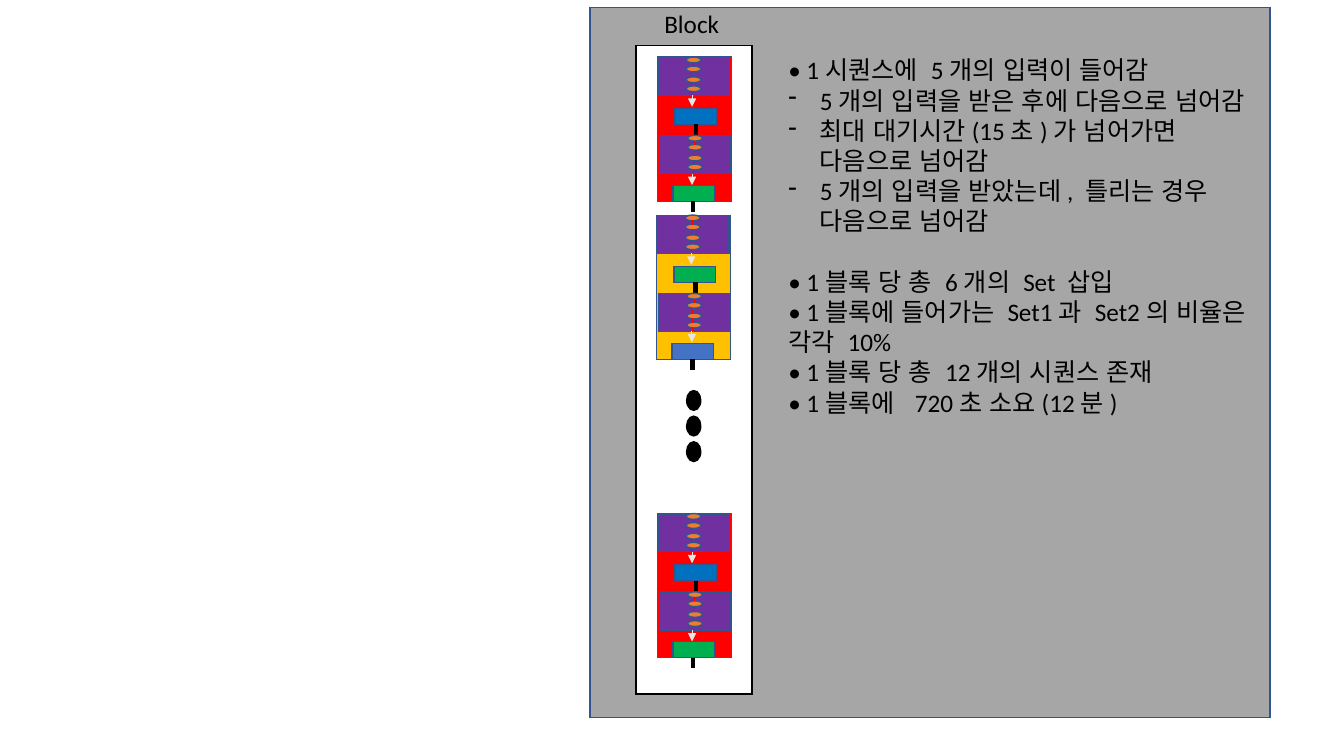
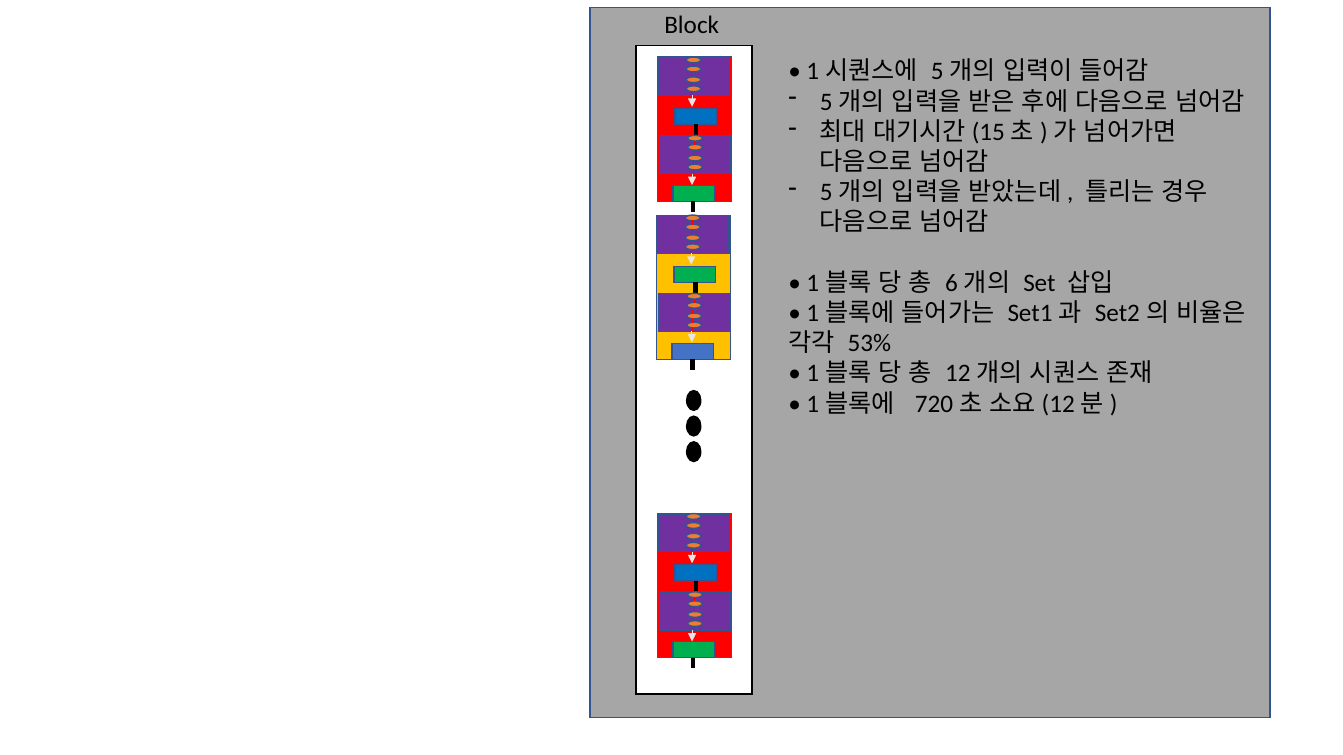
10%: 10% -> 53%
